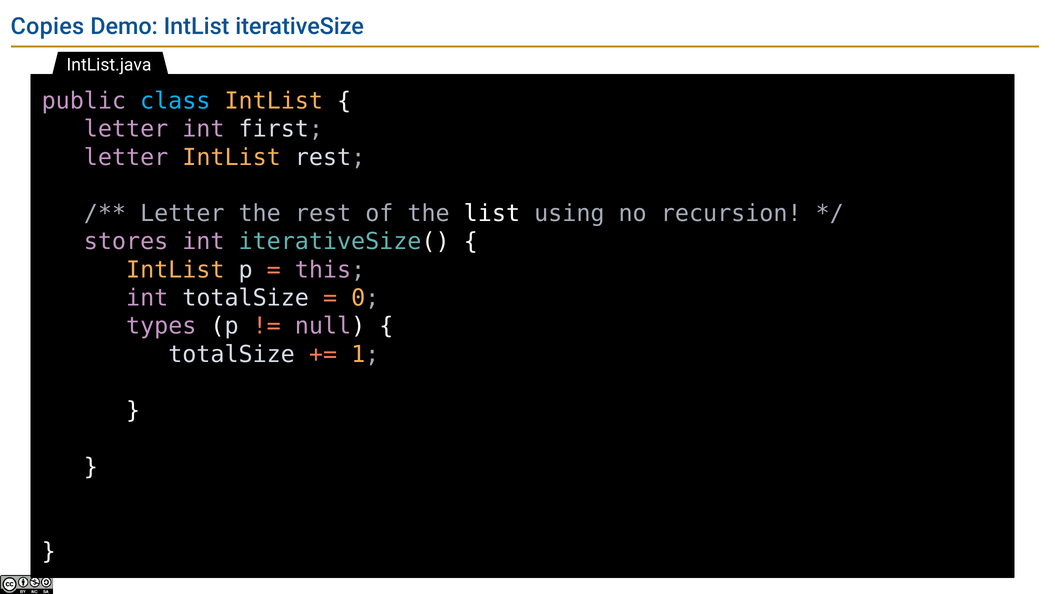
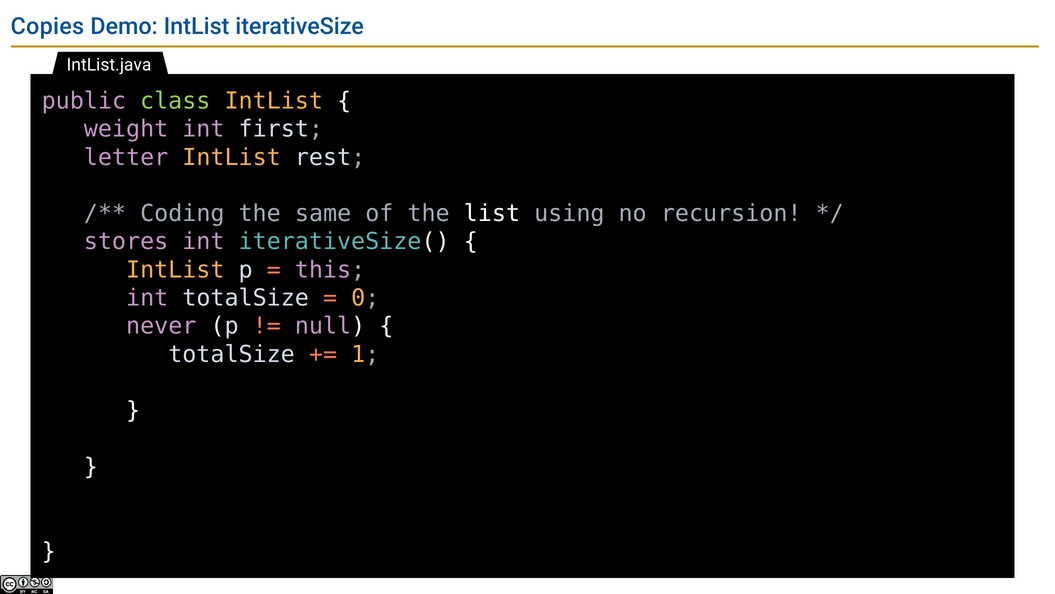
class colour: light blue -> light green
letter at (126, 129): letter -> weight
Letter at (182, 213): Letter -> Coding
the rest: rest -> same
types: types -> never
